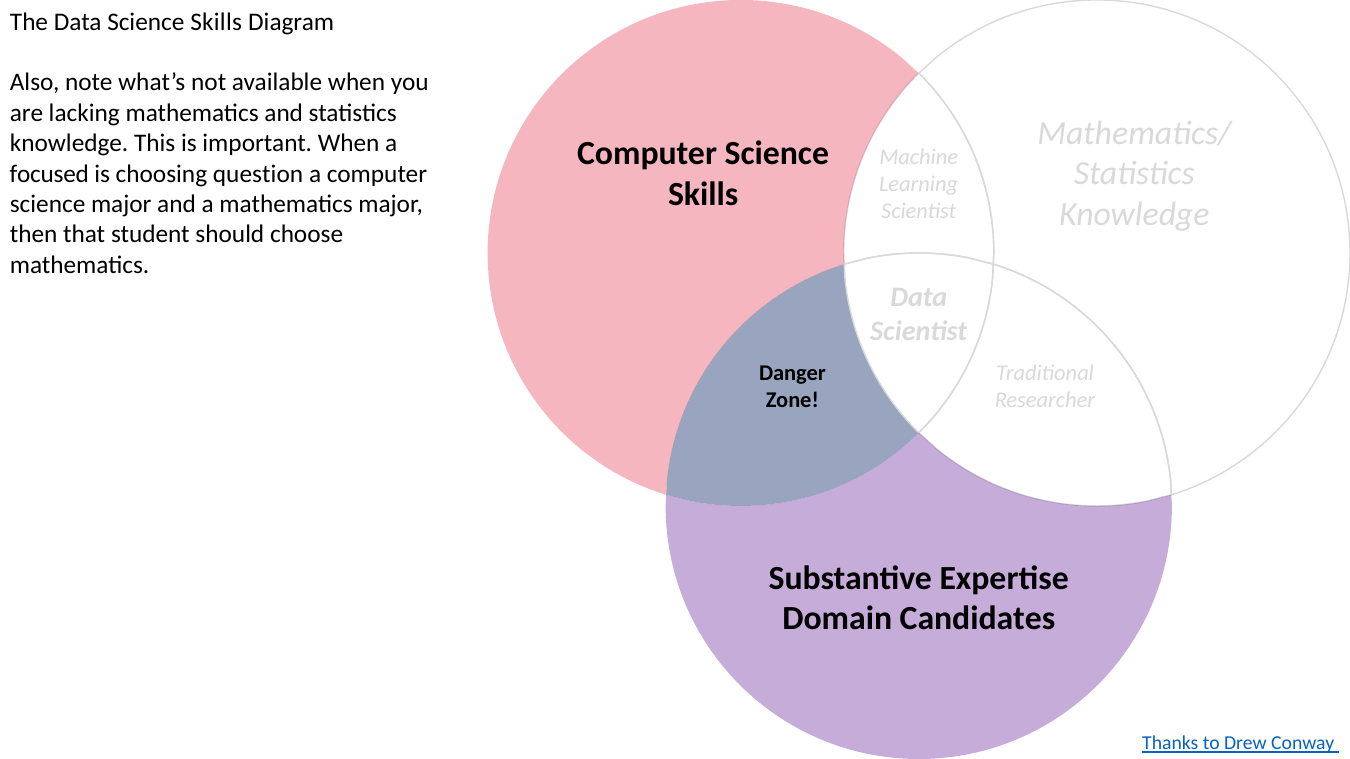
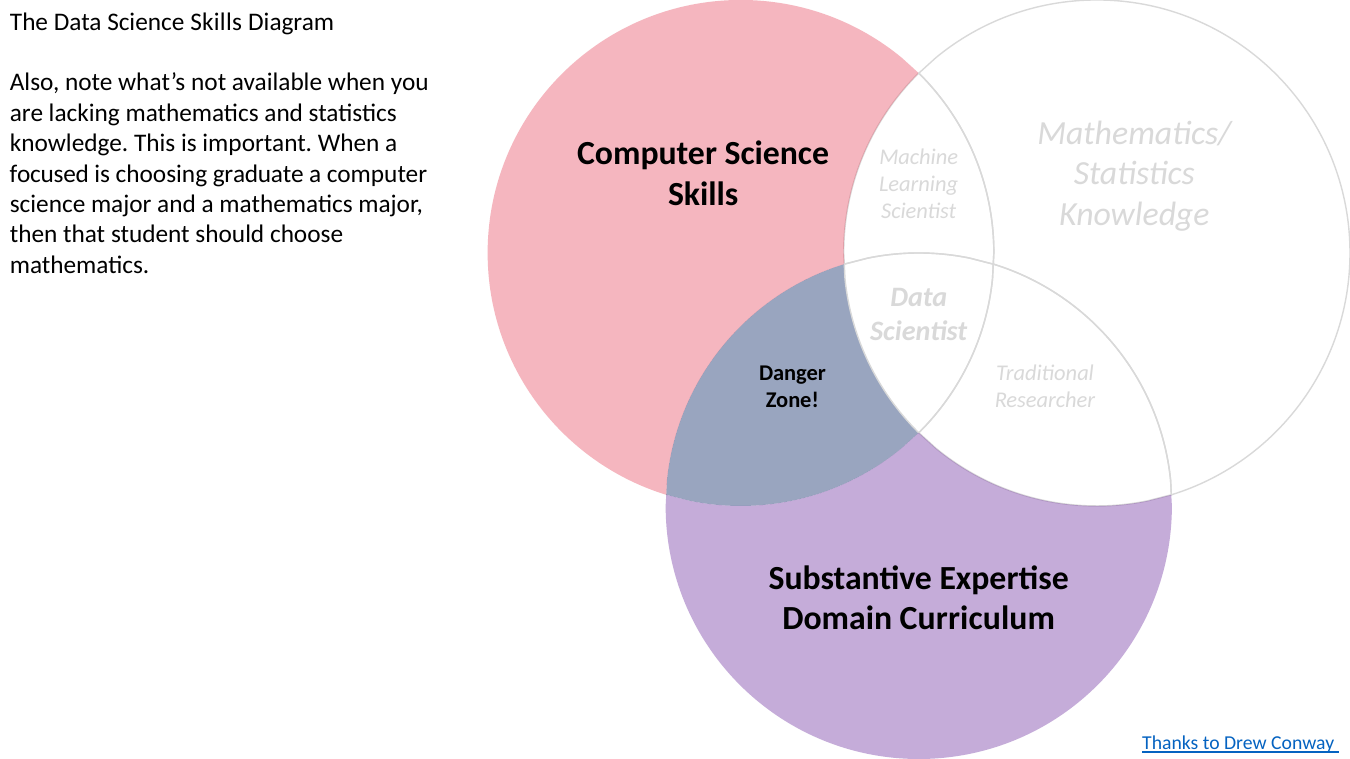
question: question -> graduate
Candidates: Candidates -> Curriculum
